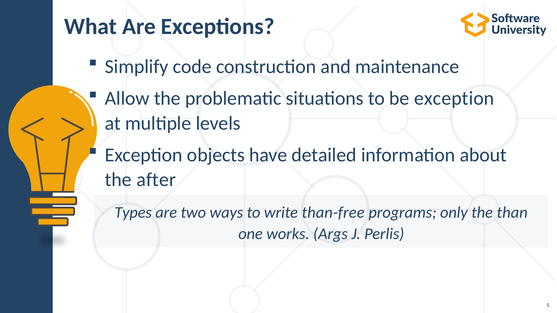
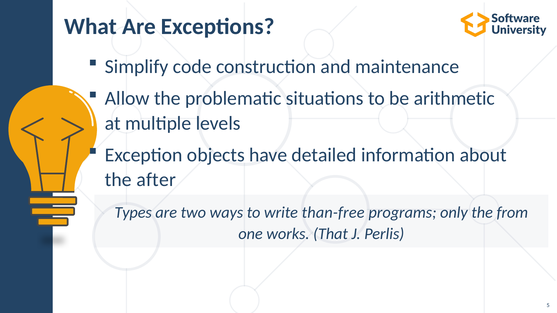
be exception: exception -> arithmetic
than: than -> from
Args: Args -> That
